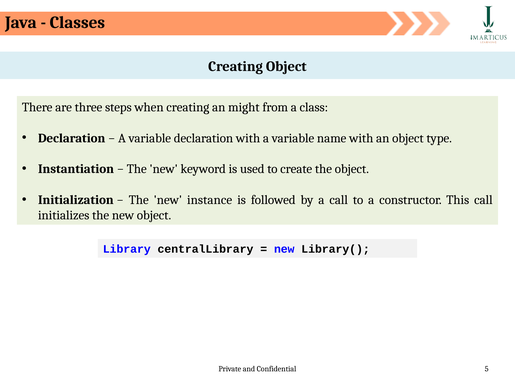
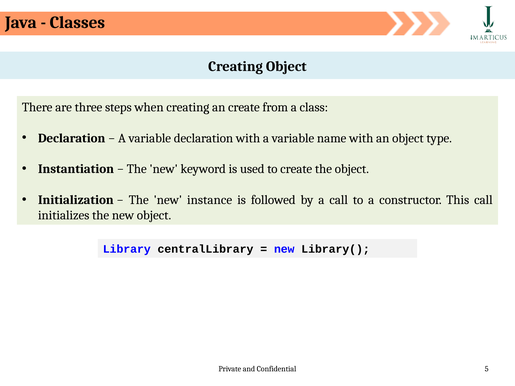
an might: might -> create
